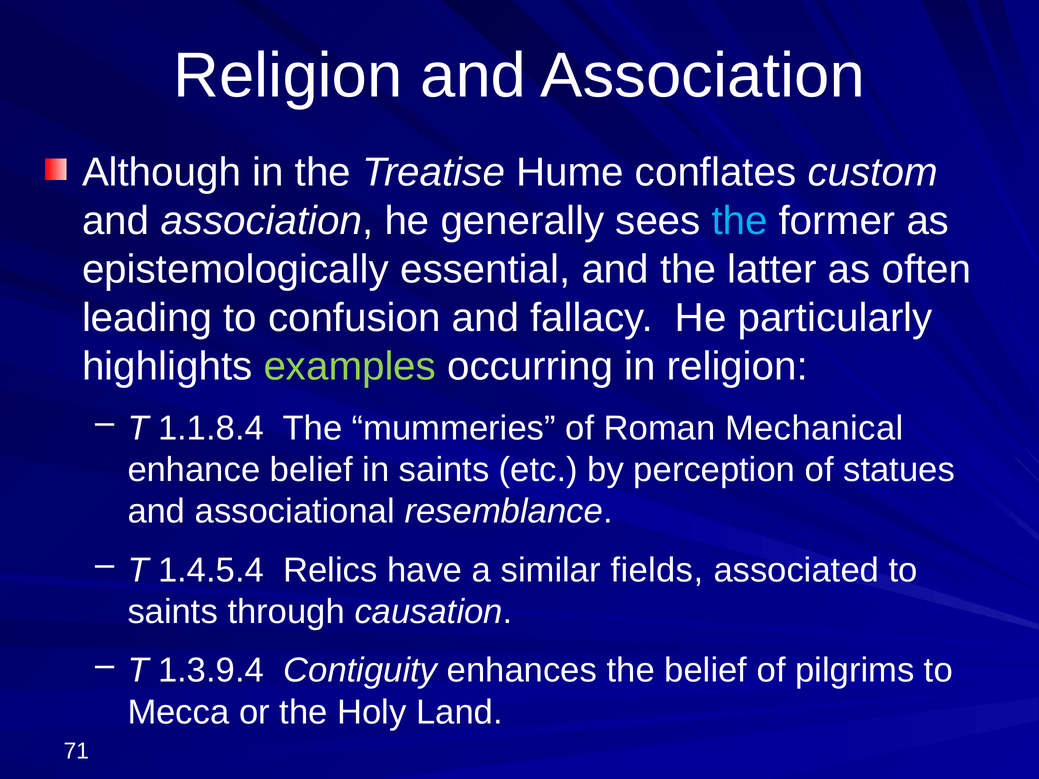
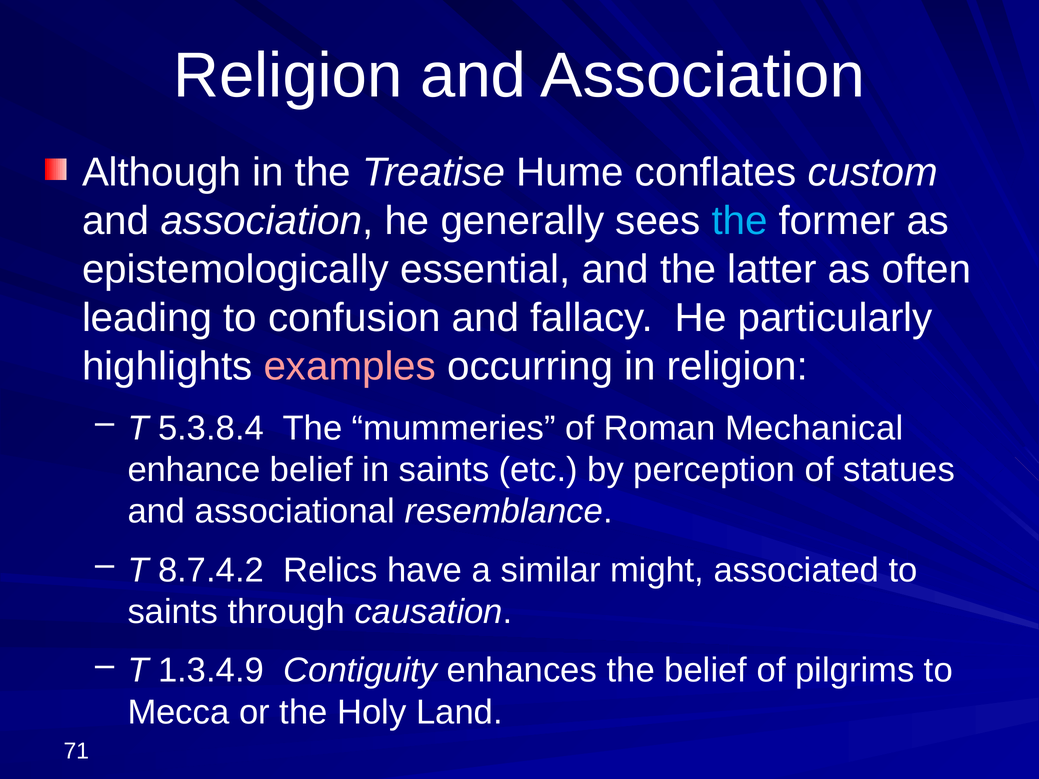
examples colour: light green -> pink
1.1.8.4: 1.1.8.4 -> 5.3.8.4
1.4.5.4: 1.4.5.4 -> 8.7.4.2
fields: fields -> might
1.3.9.4: 1.3.9.4 -> 1.3.4.9
